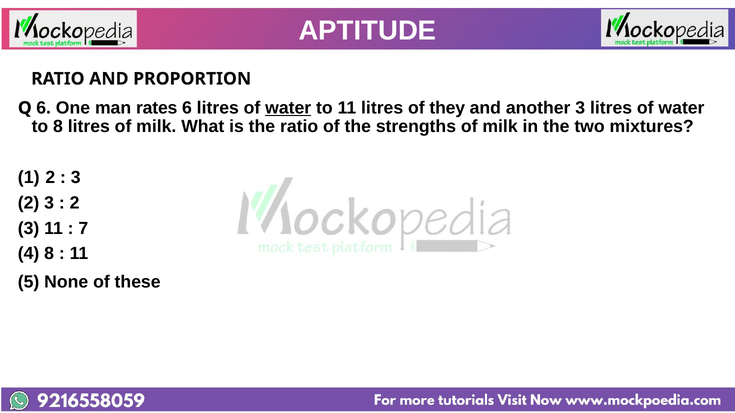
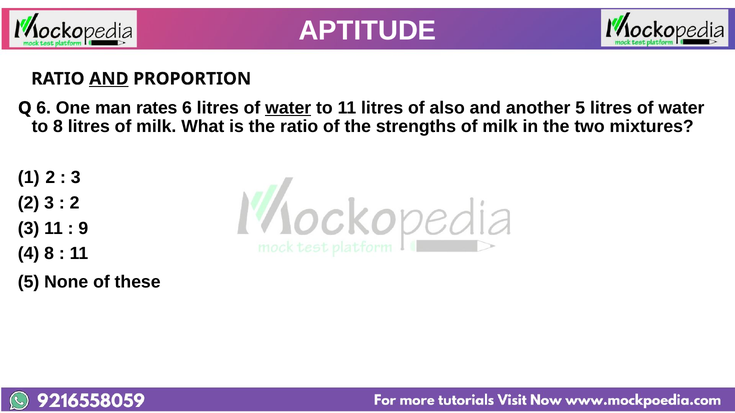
AND at (109, 79) underline: none -> present
they: they -> also
another 3: 3 -> 5
7: 7 -> 9
